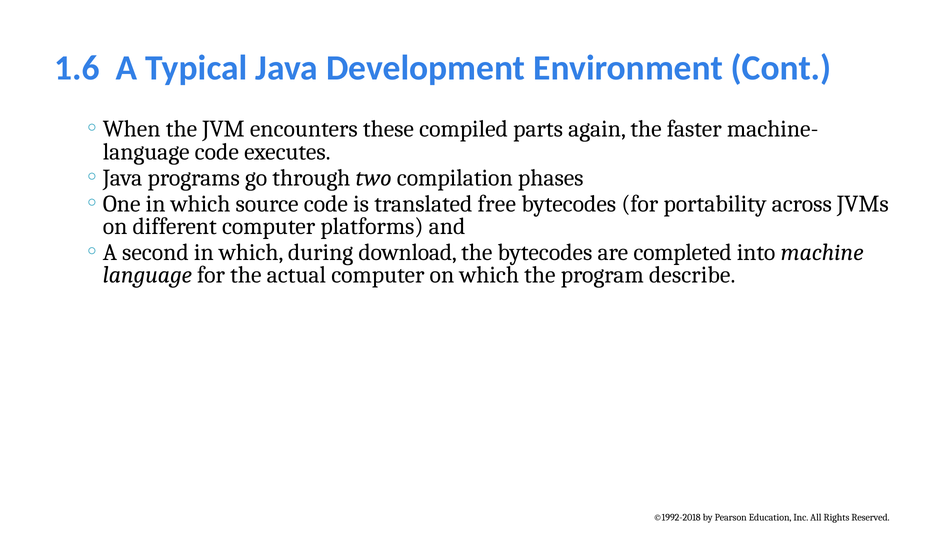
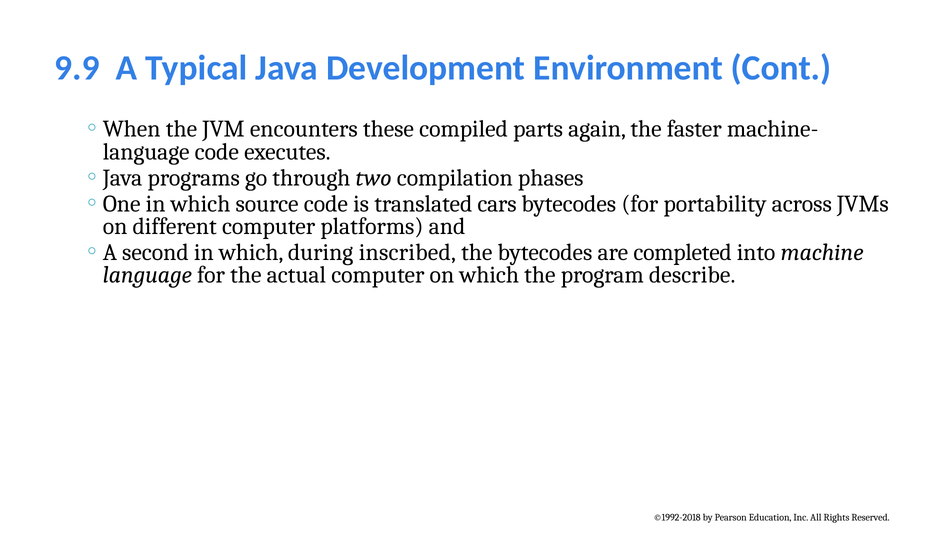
1.6: 1.6 -> 9.9
free: free -> cars
download: download -> inscribed
